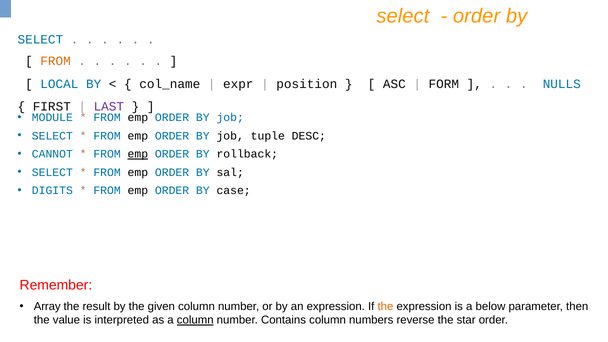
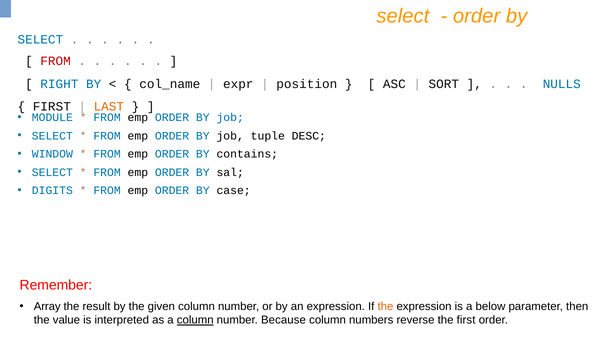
FROM at (56, 61) colour: orange -> red
LOCAL: LOCAL -> RIGHT
FORM: FORM -> SORT
LAST colour: purple -> orange
CANNOT: CANNOT -> WINDOW
emp at (138, 154) underline: present -> none
rollback: rollback -> contains
Contains: Contains -> Because
the star: star -> first
